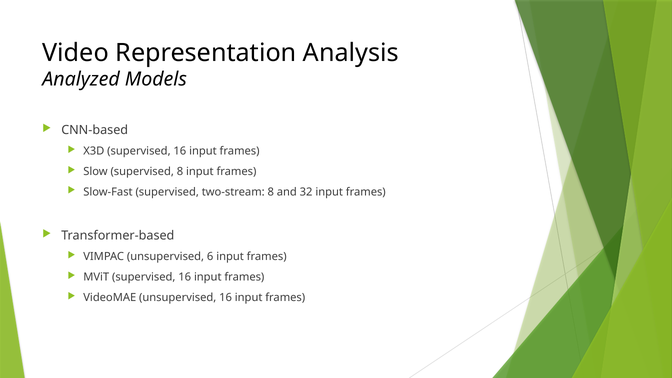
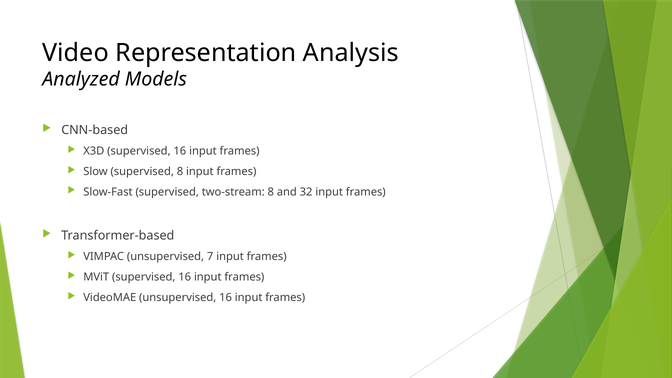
6: 6 -> 7
